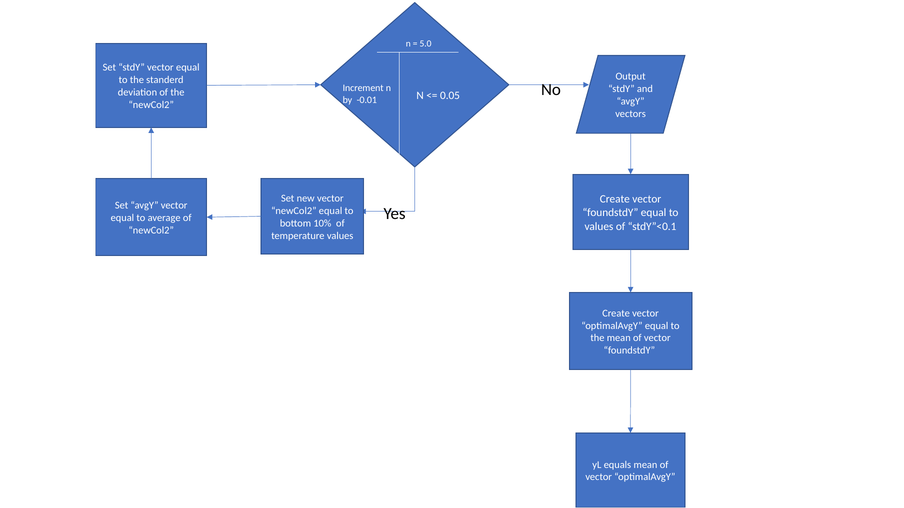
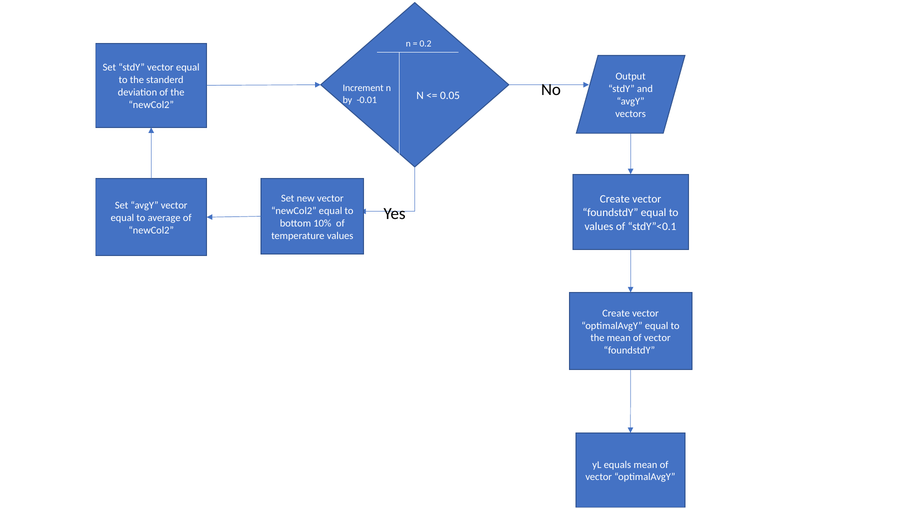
5.0: 5.0 -> 0.2
